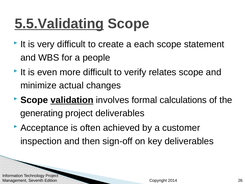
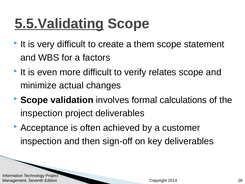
each: each -> them
people: people -> factors
validation underline: present -> none
generating at (42, 113): generating -> inspection
